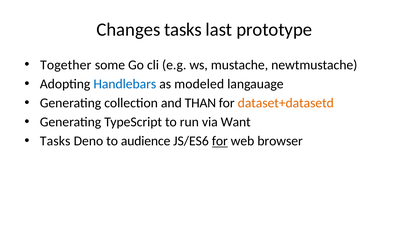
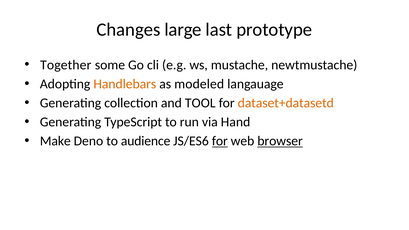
Changes tasks: tasks -> large
Handlebars colour: blue -> orange
THAN: THAN -> TOOL
Want: Want -> Hand
Tasks at (55, 141): Tasks -> Make
browser underline: none -> present
